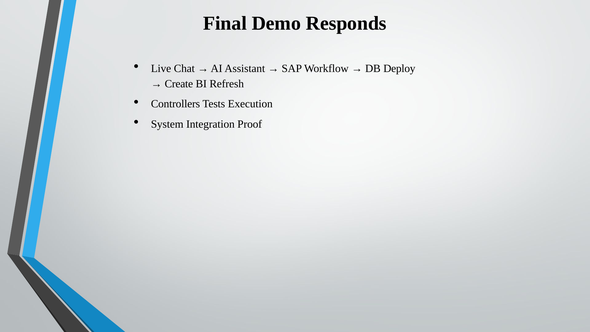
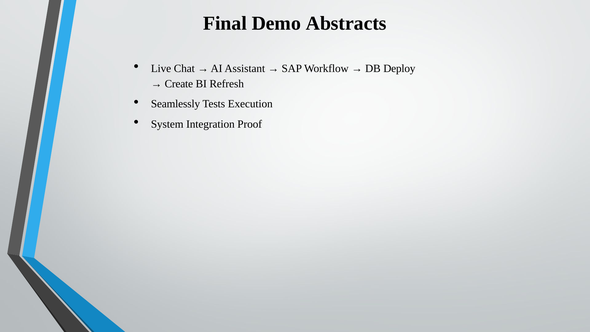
Responds: Responds -> Abstracts
Controllers: Controllers -> Seamlessly
